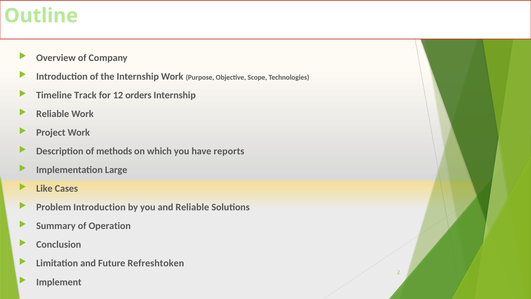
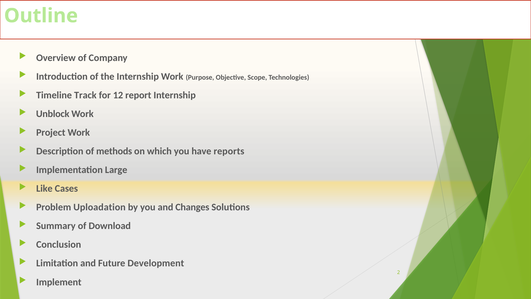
orders: orders -> report
Reliable at (53, 114): Reliable -> Unblock
Problem Introduction: Introduction -> Uploadation
and Reliable: Reliable -> Changes
Operation: Operation -> Download
Refreshtoken: Refreshtoken -> Development
